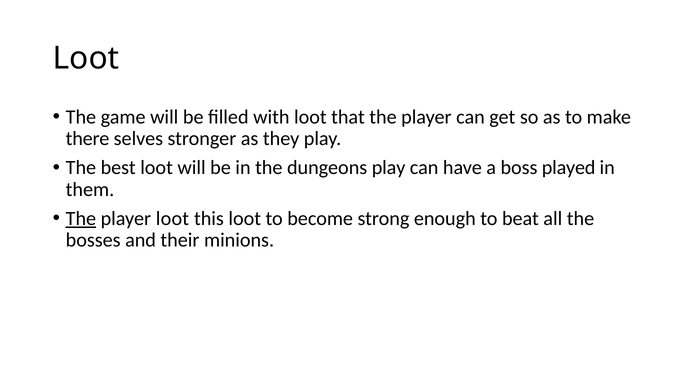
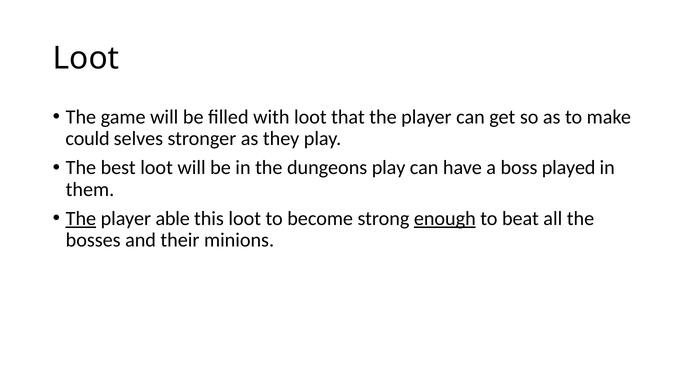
there: there -> could
player loot: loot -> able
enough underline: none -> present
